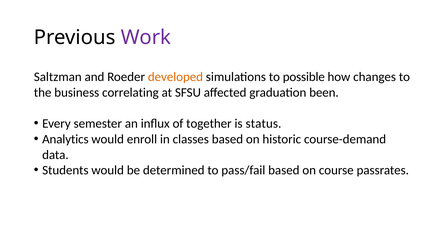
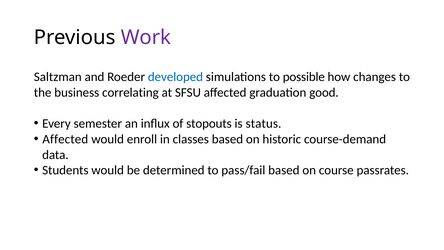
developed colour: orange -> blue
been: been -> good
together: together -> stopouts
Analytics at (65, 139): Analytics -> Affected
